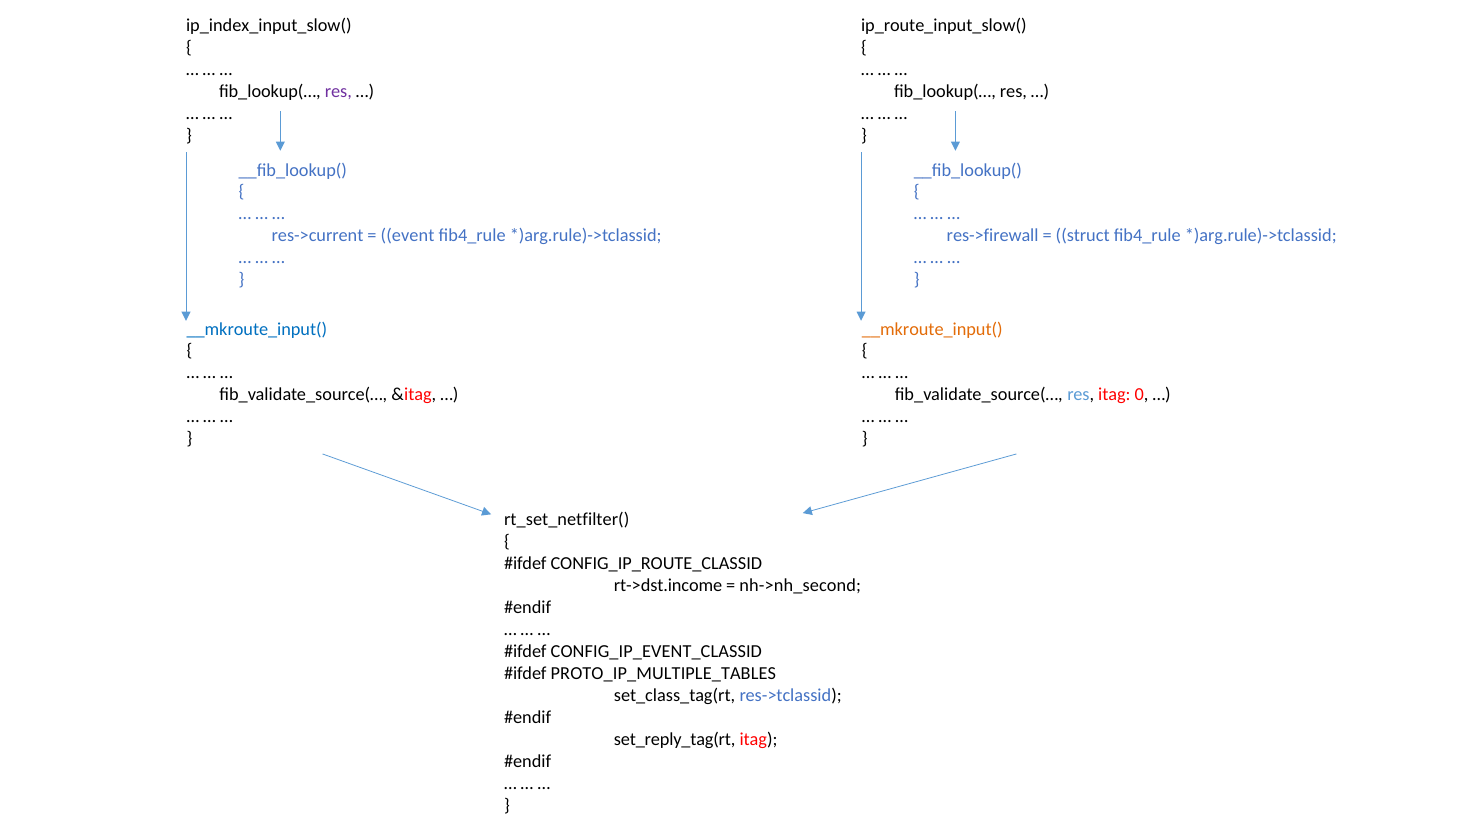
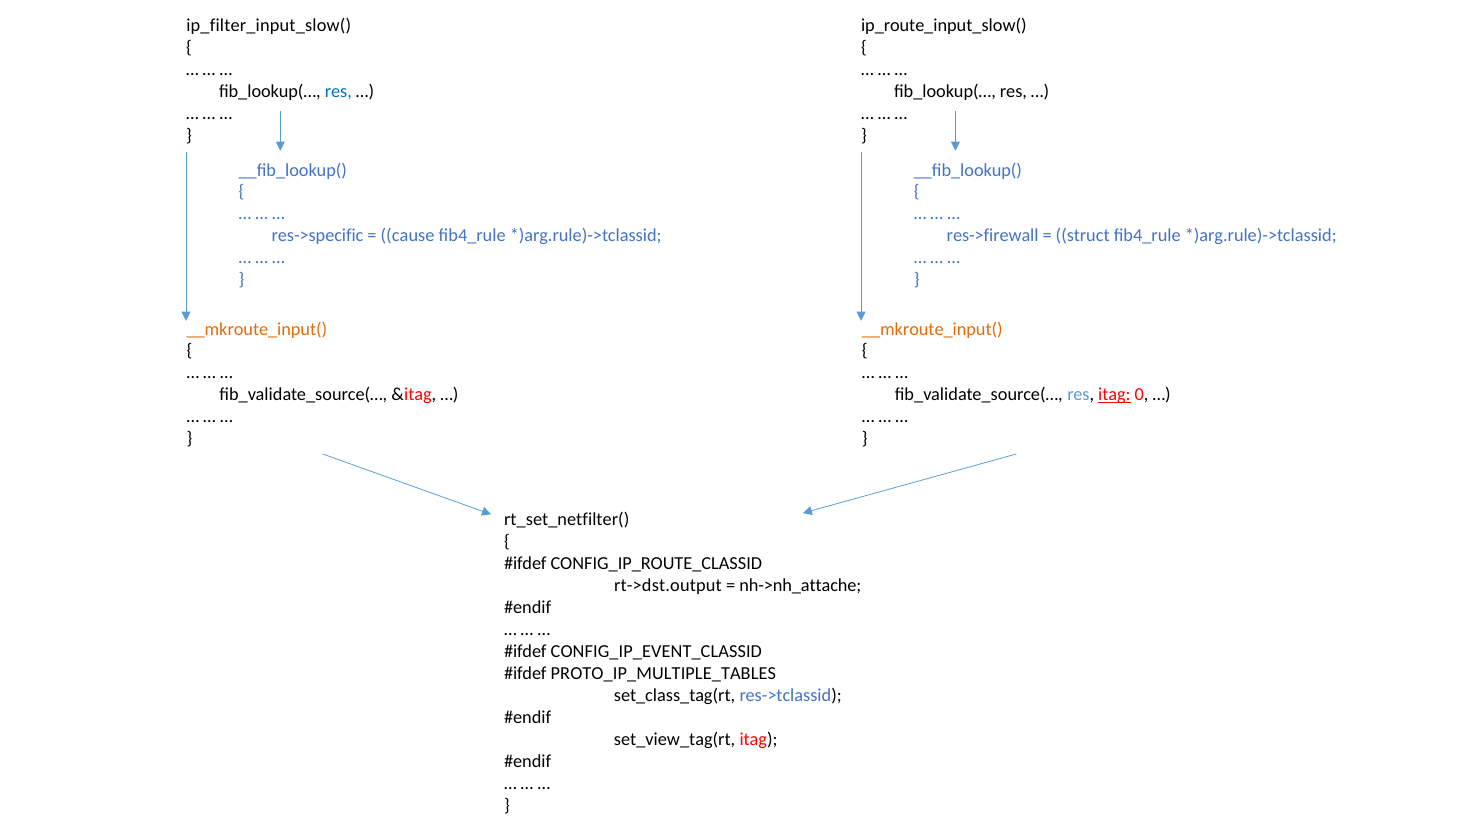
ip_index_input_slow(: ip_index_input_slow( -> ip_filter_input_slow(
res at (338, 92) colour: purple -> blue
res->current: res->current -> res->specific
event: event -> cause
__mkroute_input( at (257, 329) colour: blue -> orange
itag at (1114, 395) underline: none -> present
rt->dst.income: rt->dst.income -> rt->dst.output
nh->nh_second: nh->nh_second -> nh->nh_attache
set_reply_tag(rt: set_reply_tag(rt -> set_view_tag(rt
